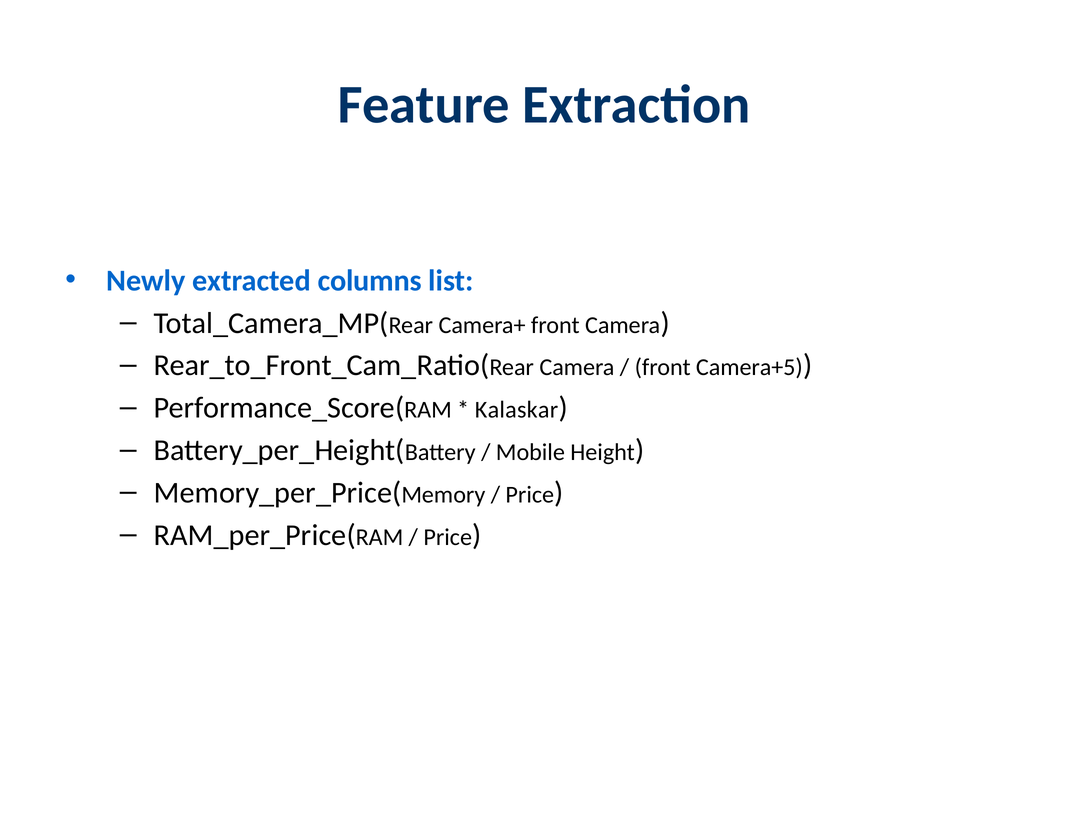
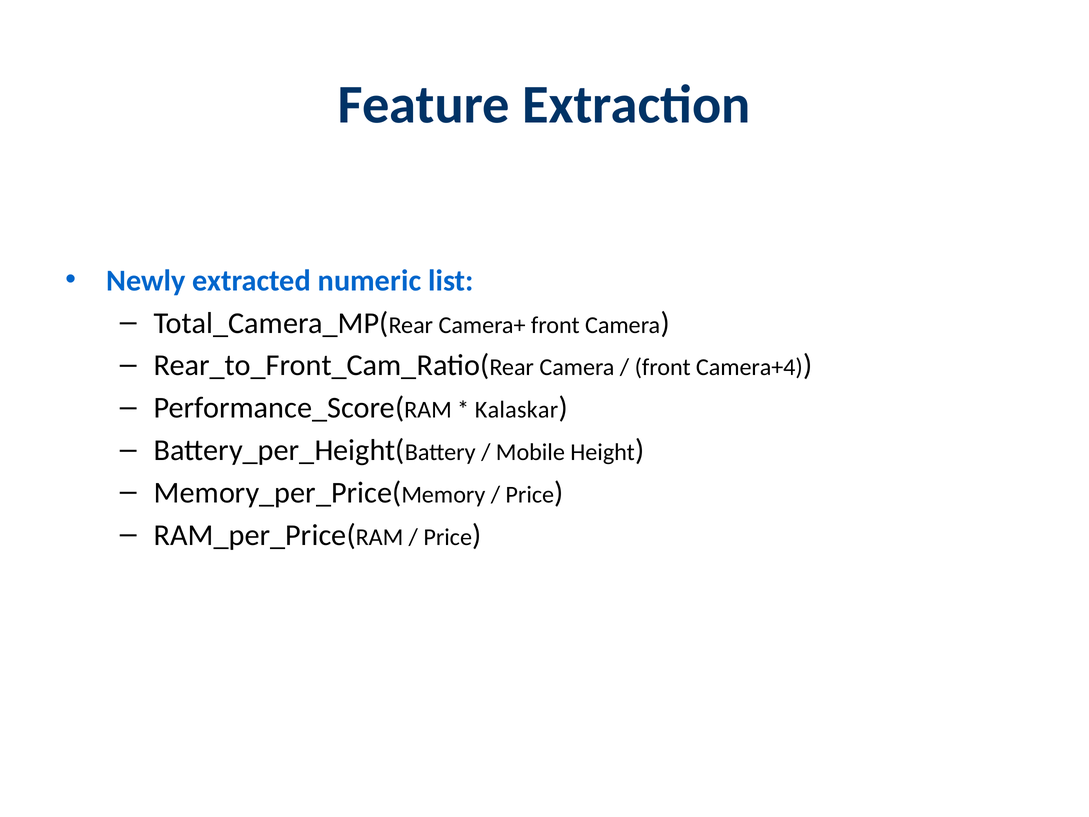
columns: columns -> numeric
Camera+5: Camera+5 -> Camera+4
